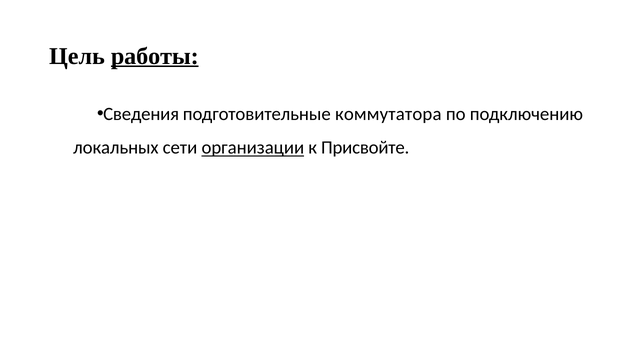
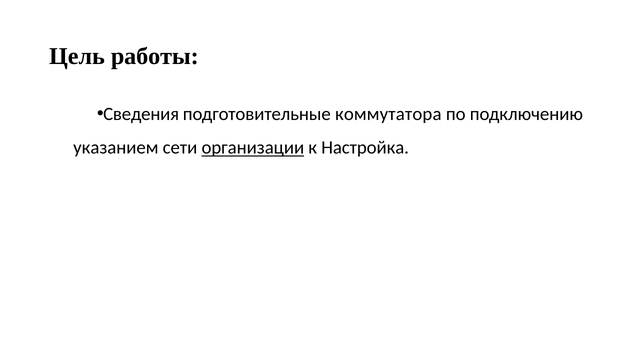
работы underline: present -> none
локальных: локальных -> указанием
Присвойте: Присвойте -> Настройка
